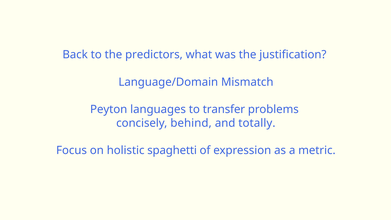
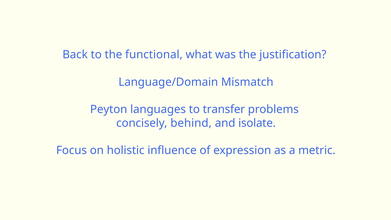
predictors: predictors -> functional
totally: totally -> isolate
spaghetti: spaghetti -> influence
